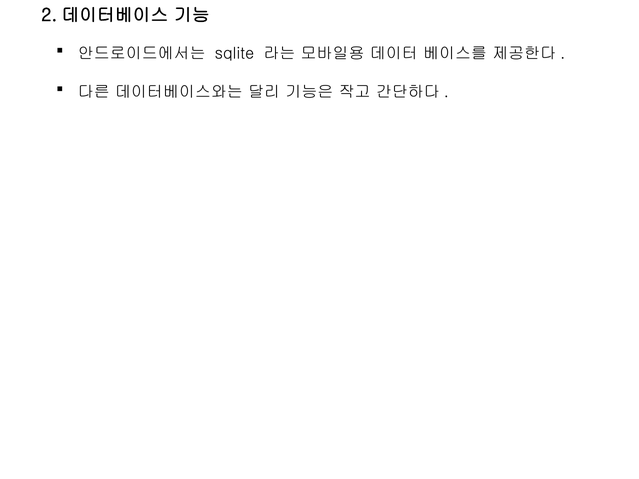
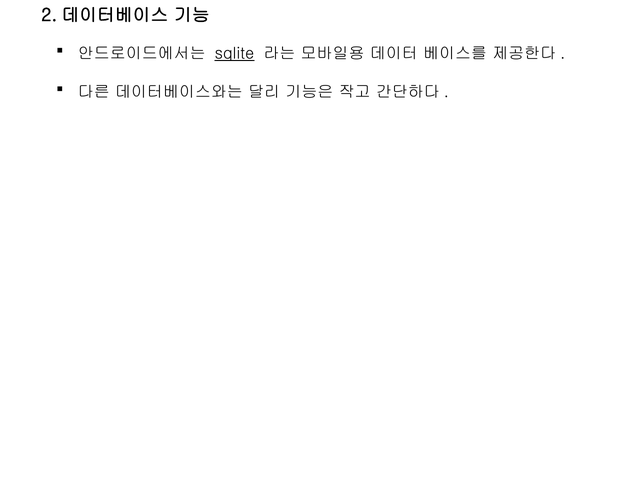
sqlite underline: none -> present
